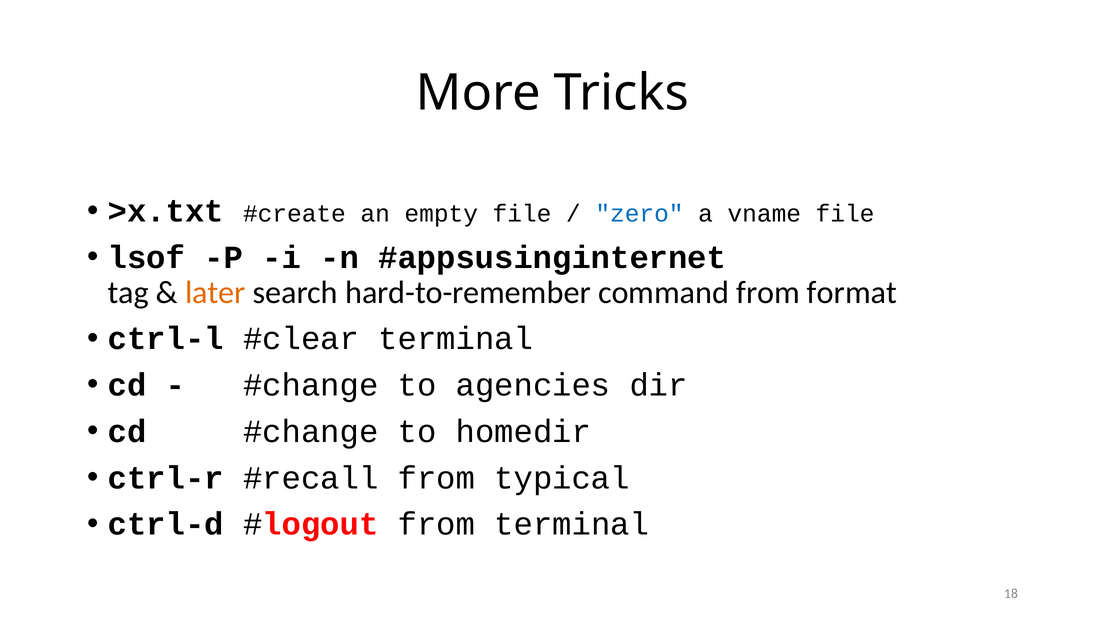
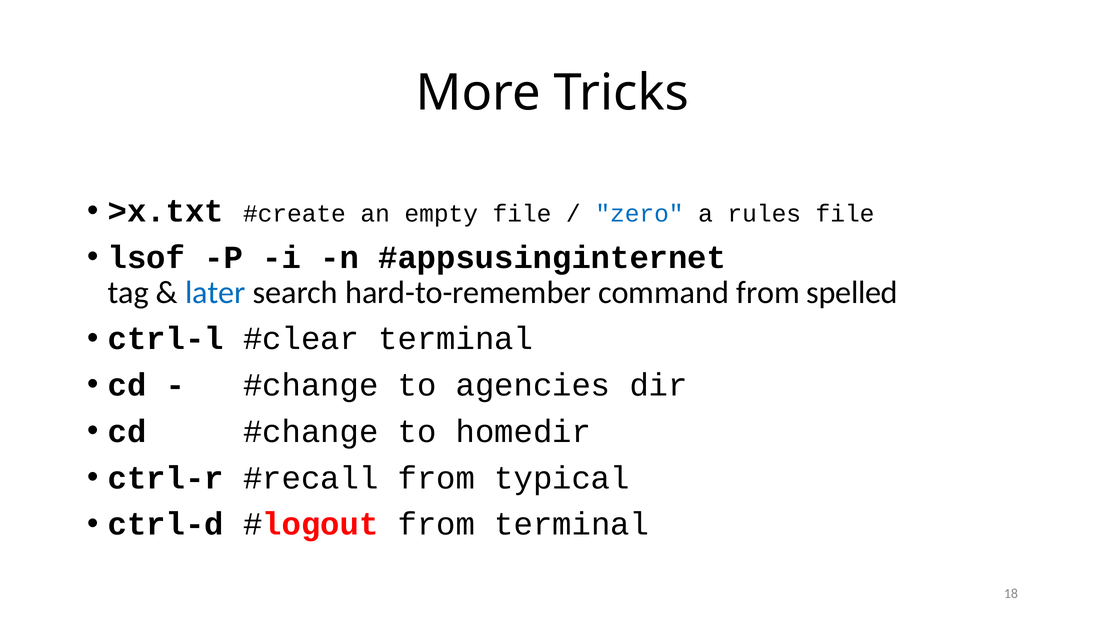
vname: vname -> rules
later colour: orange -> blue
format: format -> spelled
